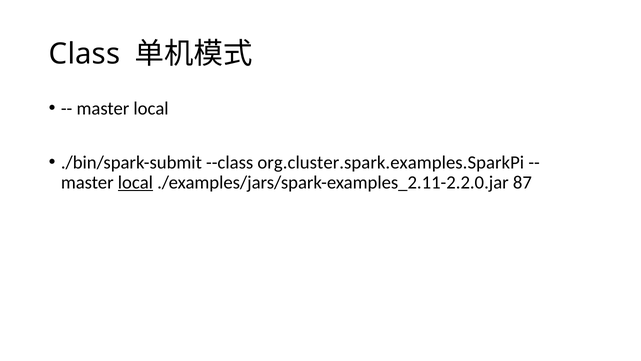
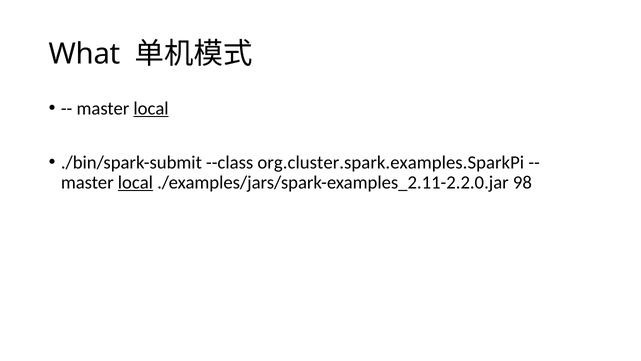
Class: Class -> What
local at (151, 108) underline: none -> present
87: 87 -> 98
